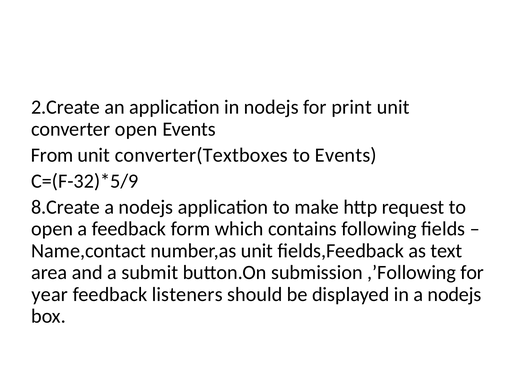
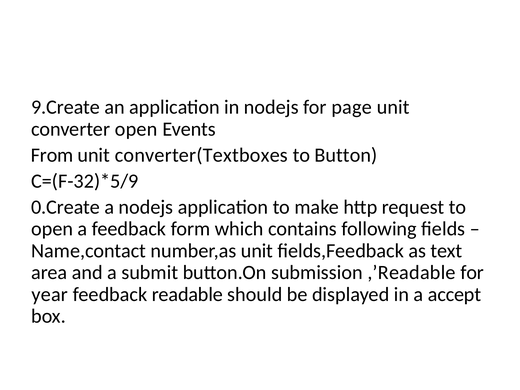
2.Create: 2.Create -> 9.Create
print: print -> page
to Events: Events -> Button
8.Create: 8.Create -> 0.Create
,’Following: ,’Following -> ,’Readable
listeners: listeners -> readable
in a nodejs: nodejs -> accept
